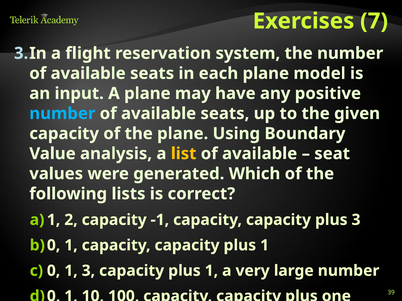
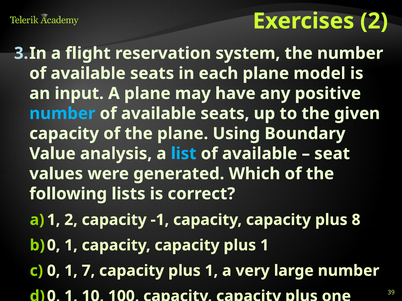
Exercises 7: 7 -> 2
list colour: yellow -> light blue
plus 3: 3 -> 8
1 3: 3 -> 7
